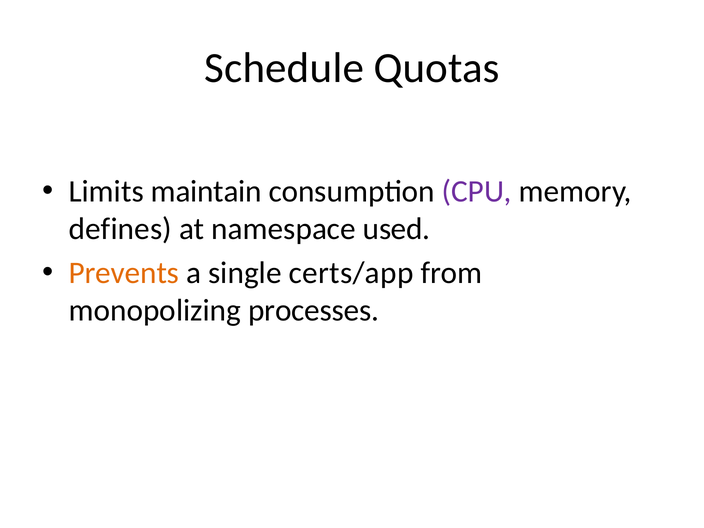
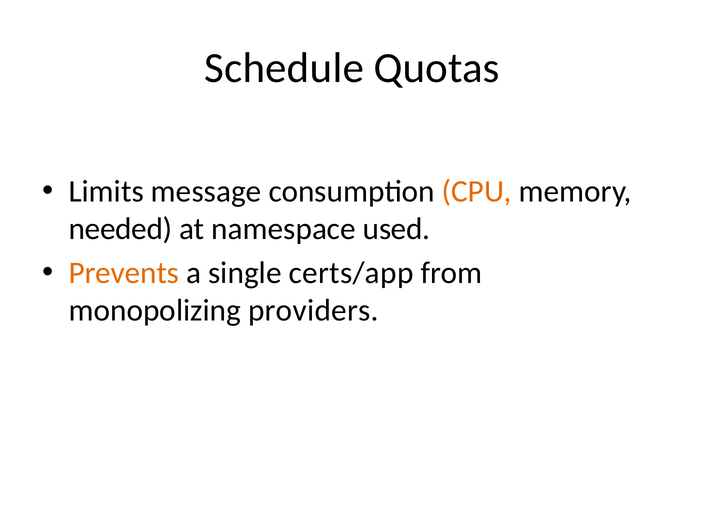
maintain: maintain -> message
CPU colour: purple -> orange
defines: defines -> needed
processes: processes -> providers
